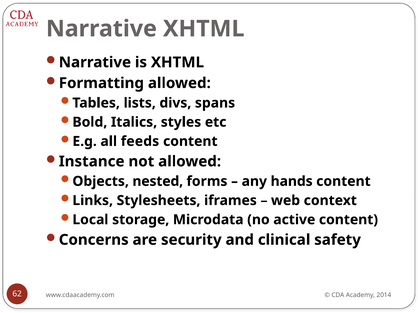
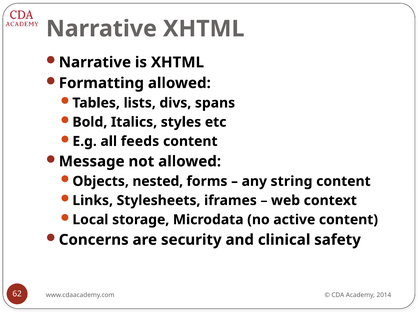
Instance: Instance -> Message
hands: hands -> string
